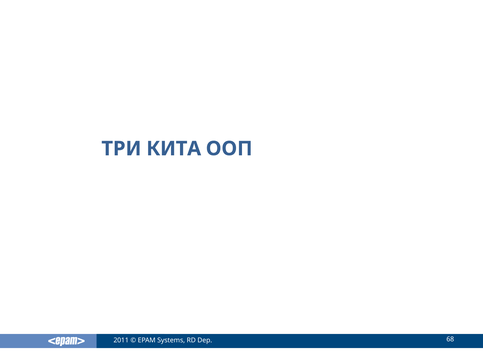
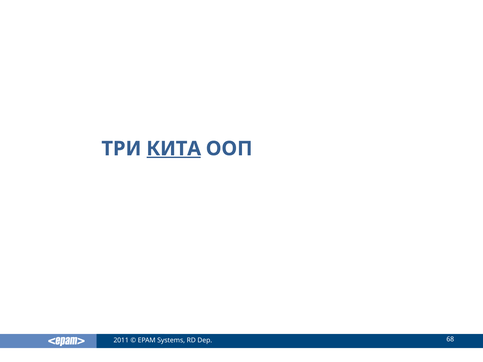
КИТА underline: none -> present
